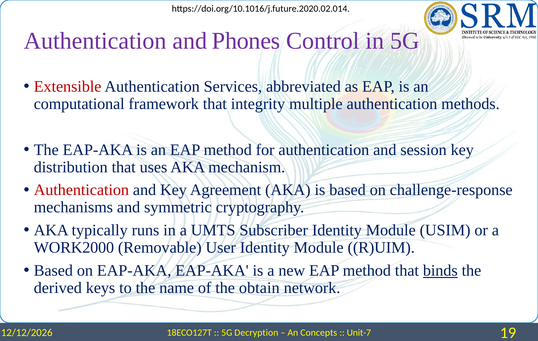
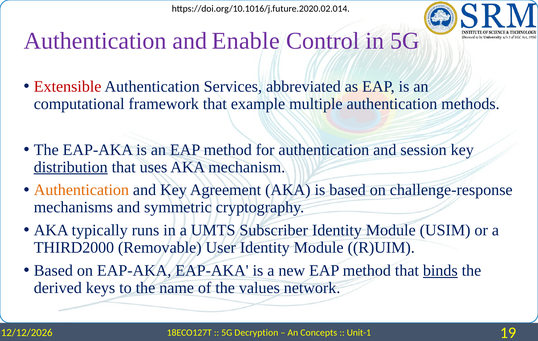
Phones: Phones -> Enable
integrity: integrity -> example
distribution underline: none -> present
Authentication at (81, 190) colour: red -> orange
WORK2000: WORK2000 -> THIRD2000
obtain: obtain -> values
Unit-7: Unit-7 -> Unit-1
